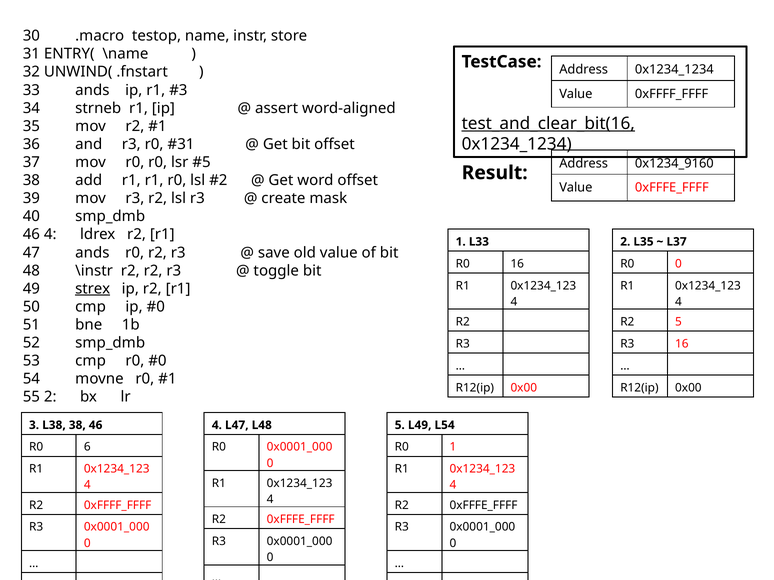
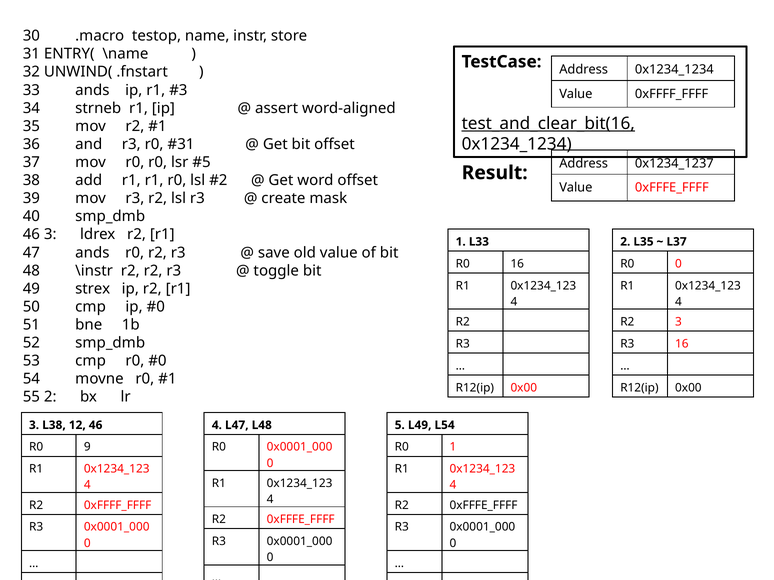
0x1234_9160: 0x1234_9160 -> 0x1234_1237
46 4: 4 -> 3
strex underline: present -> none
R2 5: 5 -> 3
L38 38: 38 -> 12
6: 6 -> 9
